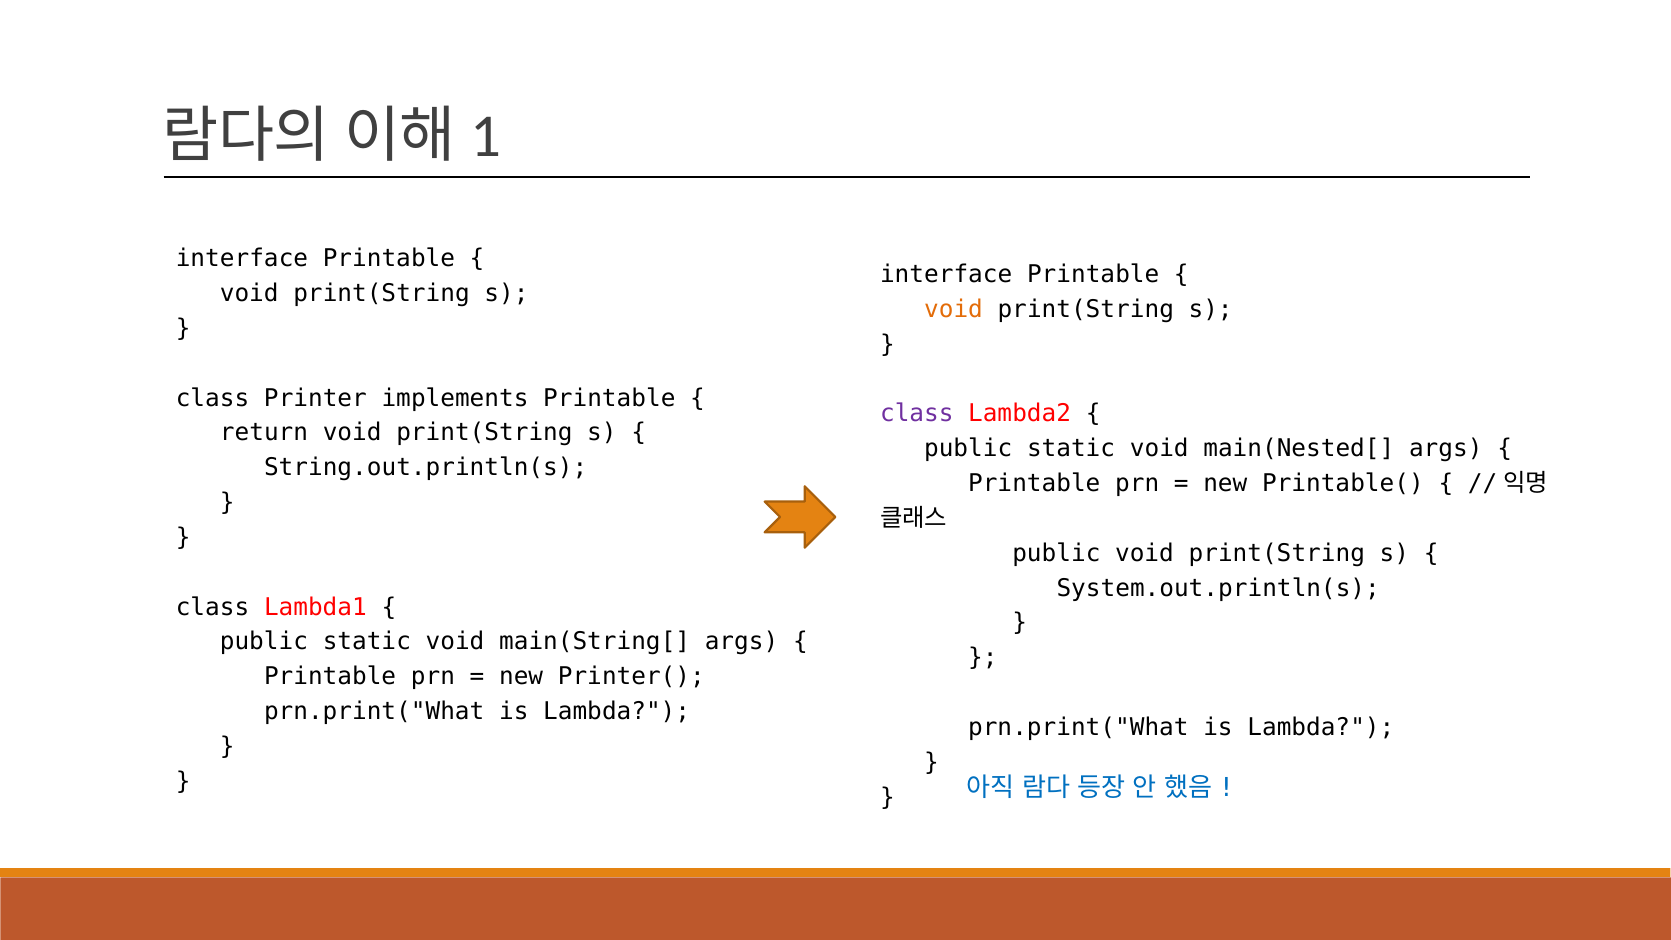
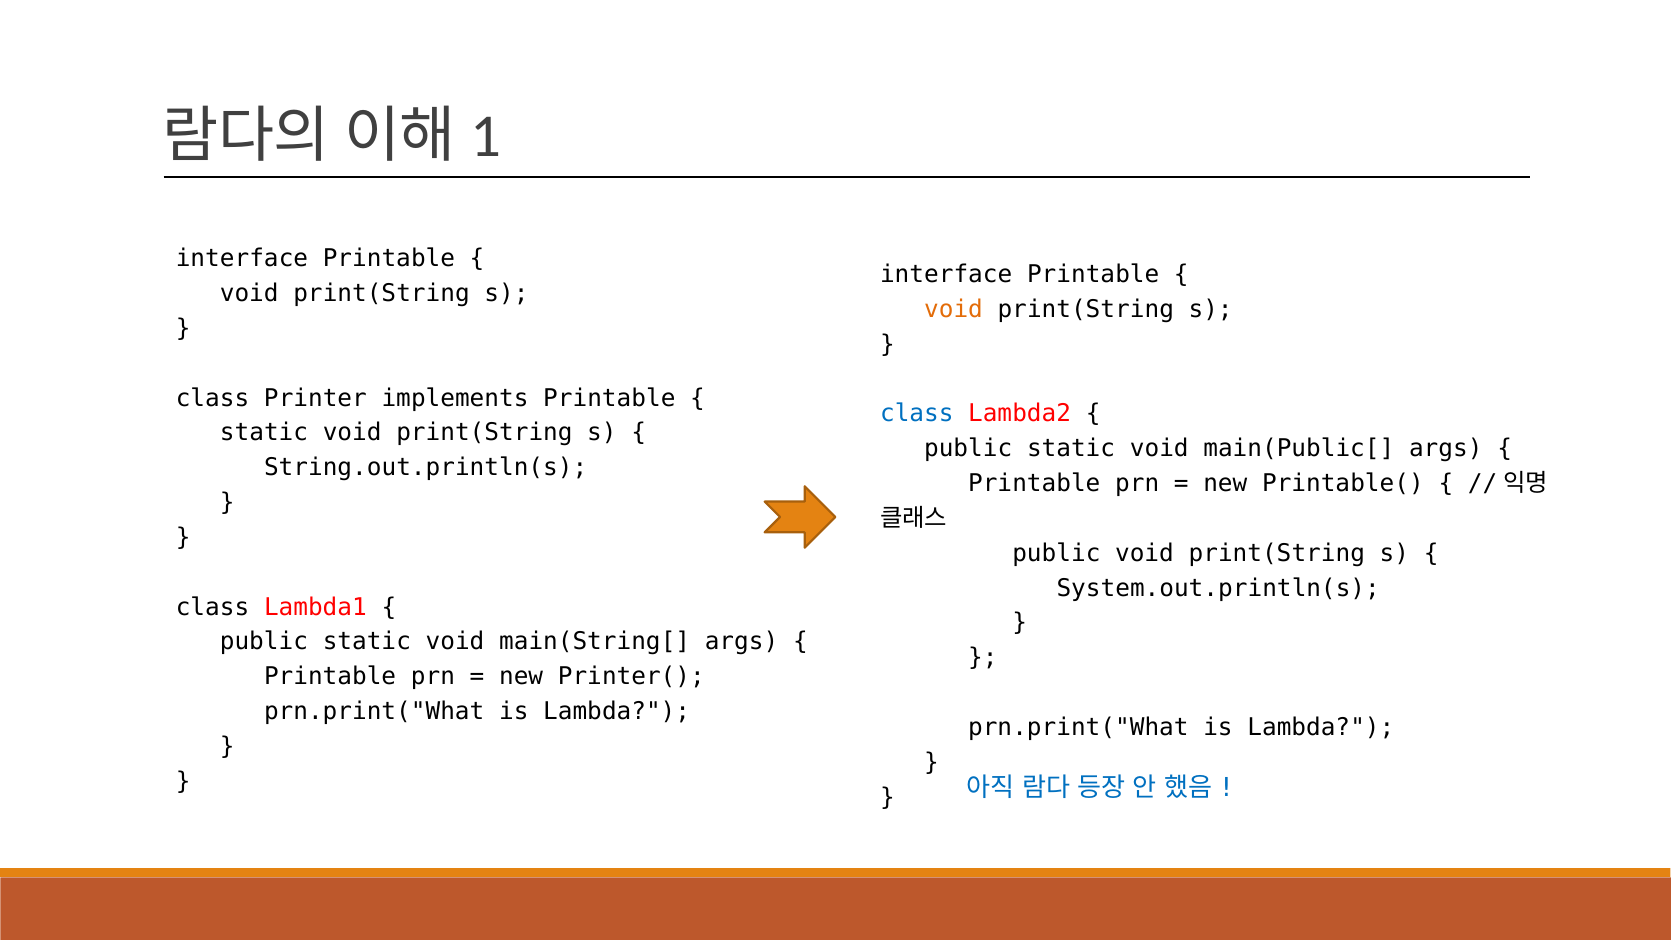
class at (917, 414) colour: purple -> blue
return at (264, 433): return -> static
main(Nested[: main(Nested[ -> main(Public[
